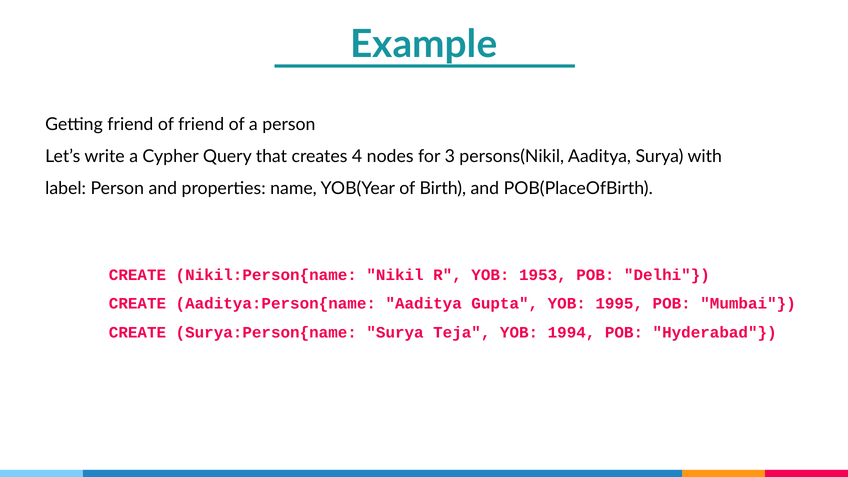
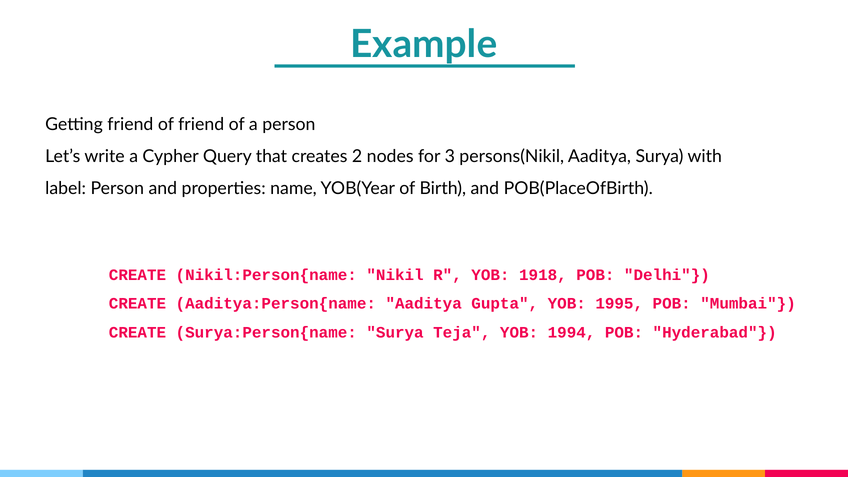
4: 4 -> 2
1953: 1953 -> 1918
